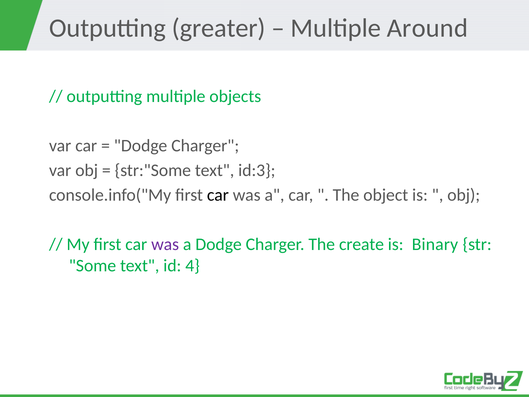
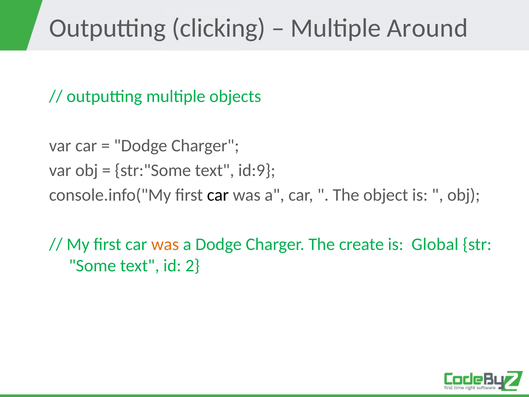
greater: greater -> clicking
id:3: id:3 -> id:9
was at (165, 244) colour: purple -> orange
Binary: Binary -> Global
4: 4 -> 2
